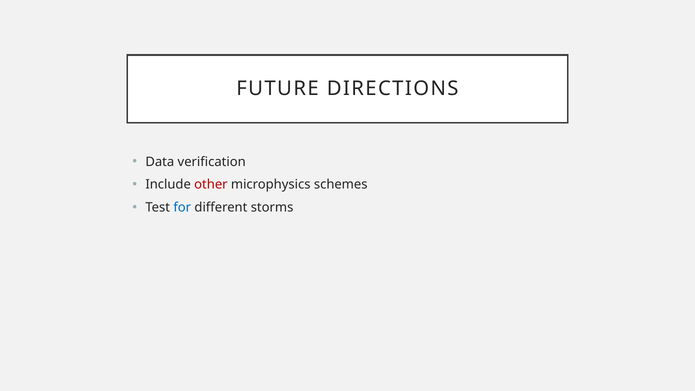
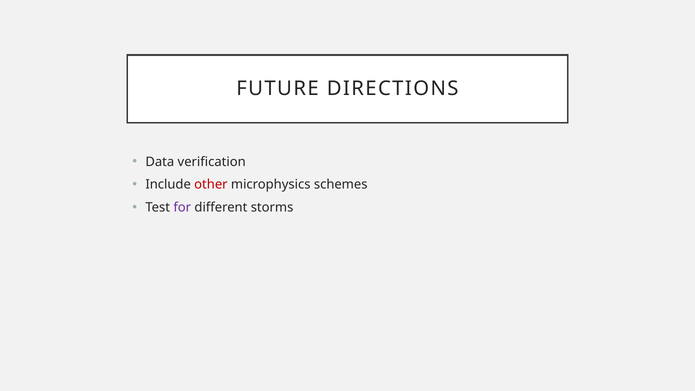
for colour: blue -> purple
